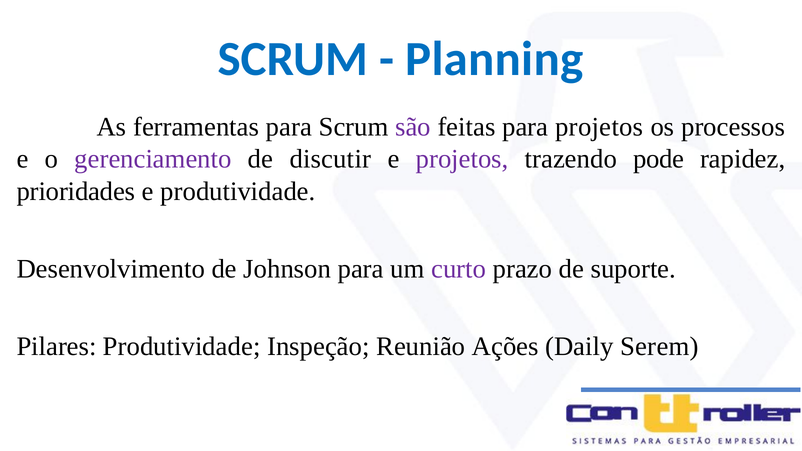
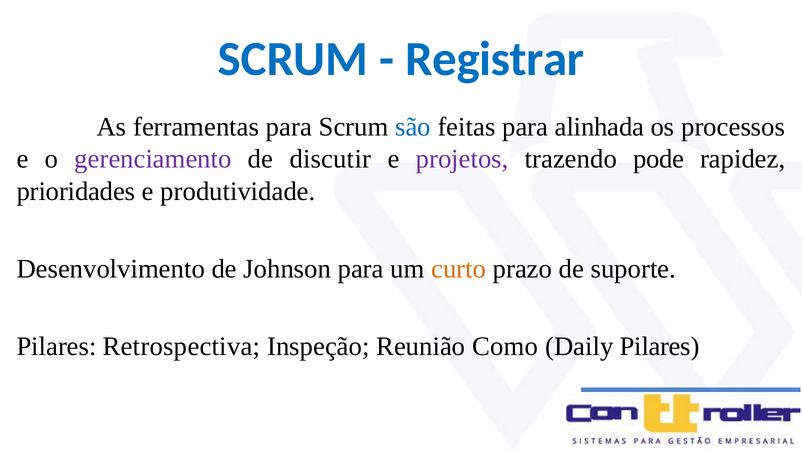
Planning: Planning -> Registrar
são colour: purple -> blue
para projetos: projetos -> alinhada
curto colour: purple -> orange
Pilares Produtividade: Produtividade -> Retrospectiva
Ações: Ações -> Como
Daily Serem: Serem -> Pilares
